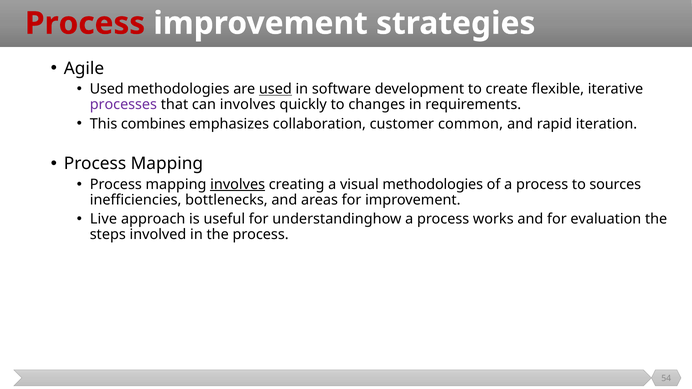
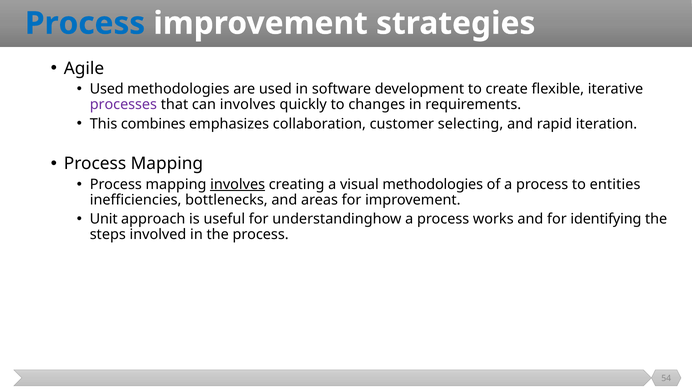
Process at (85, 23) colour: red -> blue
used at (275, 89) underline: present -> none
common: common -> selecting
sources: sources -> entities
Live: Live -> Unit
evaluation: evaluation -> identifying
